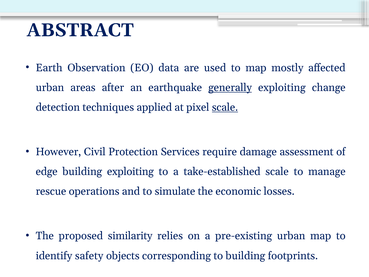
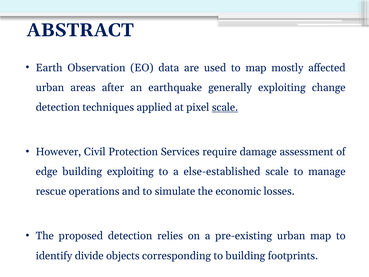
generally underline: present -> none
take-established: take-established -> else-established
proposed similarity: similarity -> detection
safety: safety -> divide
